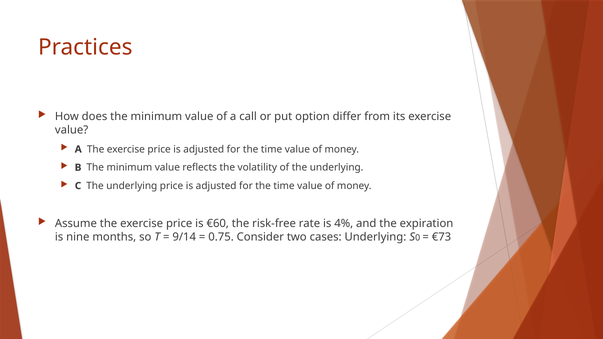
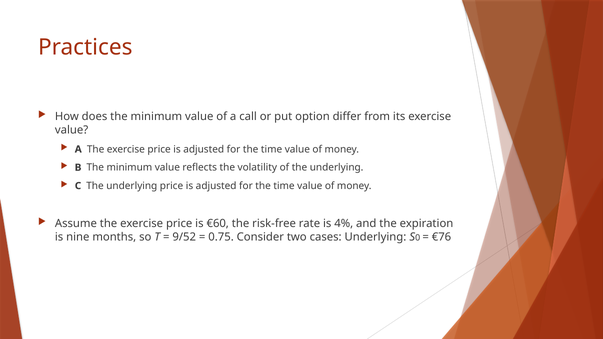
9/14: 9/14 -> 9/52
€73: €73 -> €76
